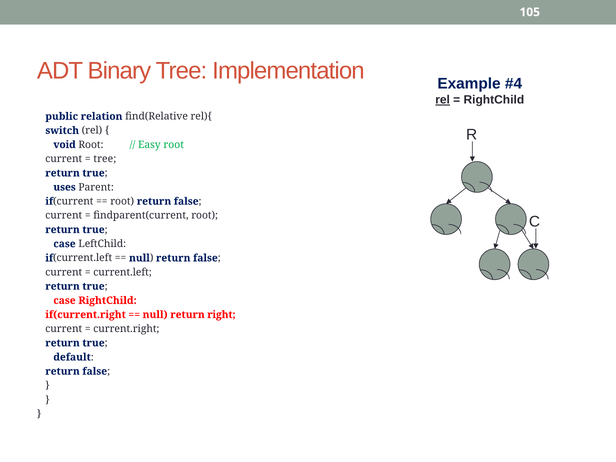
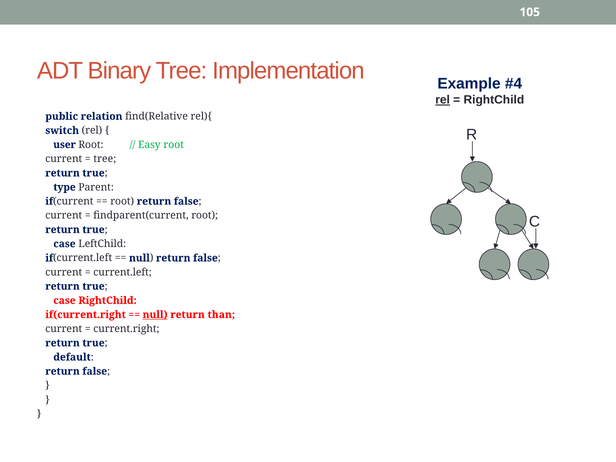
void: void -> user
uses: uses -> type
null at (155, 315) underline: none -> present
right: right -> than
